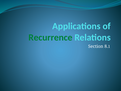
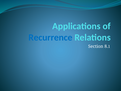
Recurrence colour: green -> blue
